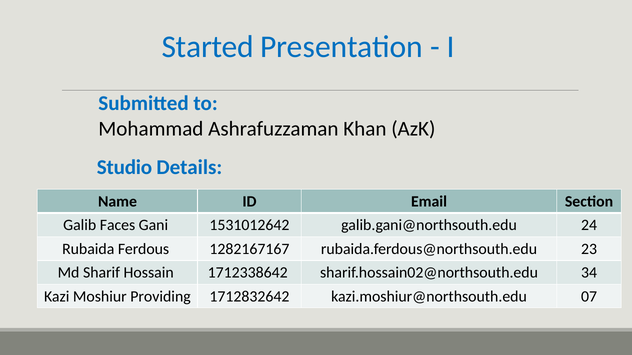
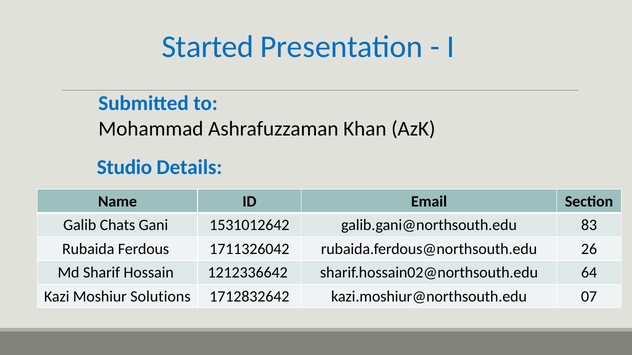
Faces: Faces -> Chats
24: 24 -> 83
1282167167: 1282167167 -> 1711326042
23: 23 -> 26
1712338642: 1712338642 -> 1212336642
34: 34 -> 64
Providing: Providing -> Solutions
